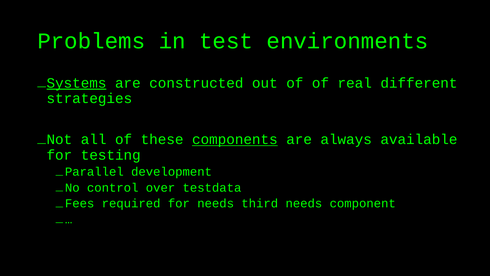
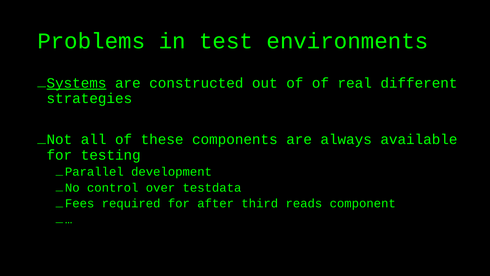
components underline: present -> none
for needs: needs -> after
third needs: needs -> reads
